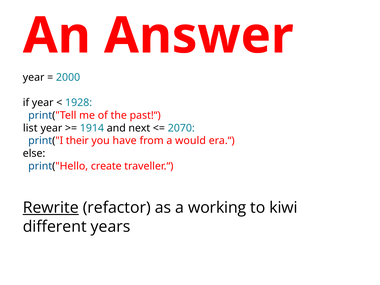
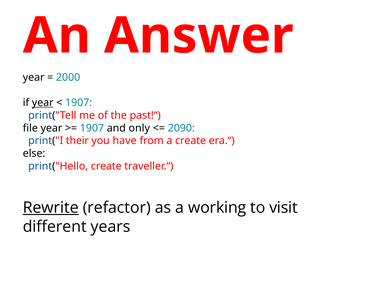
year at (43, 103) underline: none -> present
1928 at (79, 103): 1928 -> 1907
list: list -> file
1914 at (92, 128): 1914 -> 1907
next: next -> only
2070: 2070 -> 2090
a would: would -> create
kiwi: kiwi -> visit
